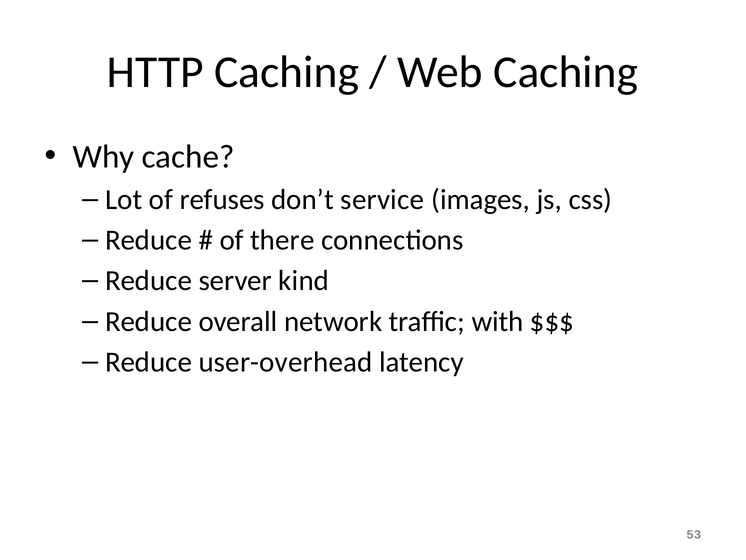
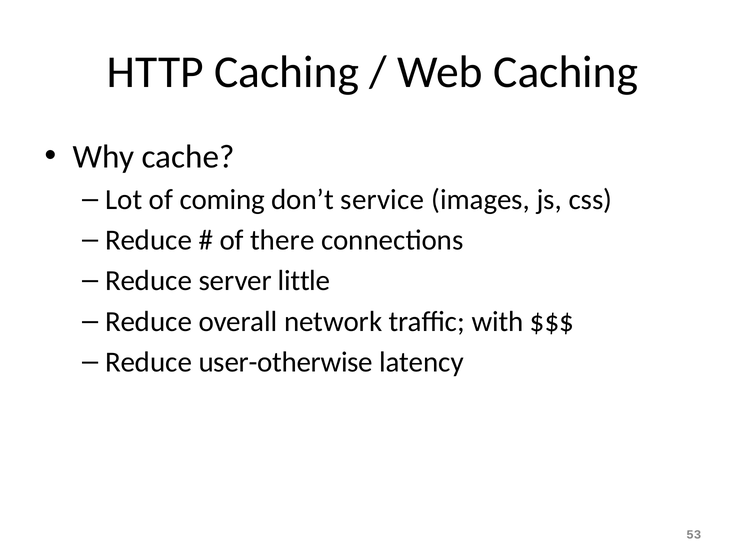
refuses: refuses -> coming
kind: kind -> little
user-overhead: user-overhead -> user-otherwise
